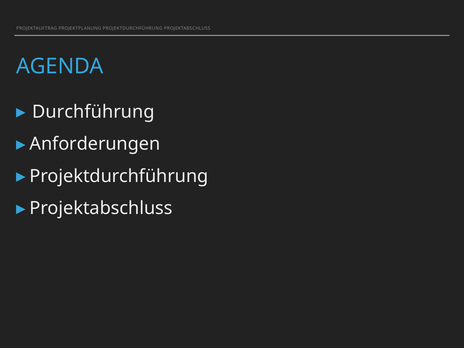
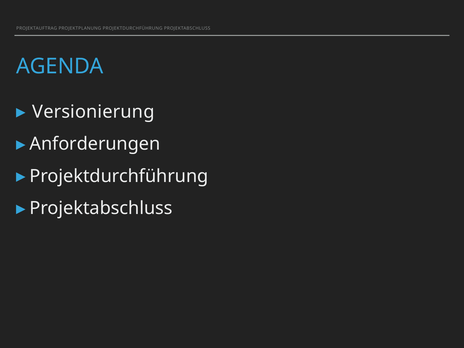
Durchführung: Durchführung -> Versionierung
